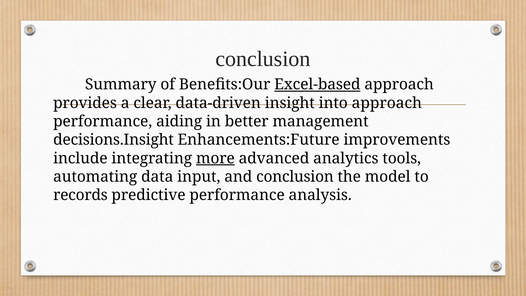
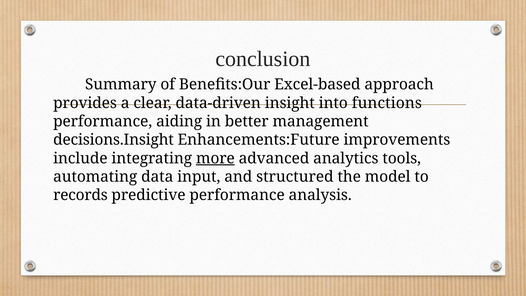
Excel-based underline: present -> none
into approach: approach -> functions
and conclusion: conclusion -> structured
